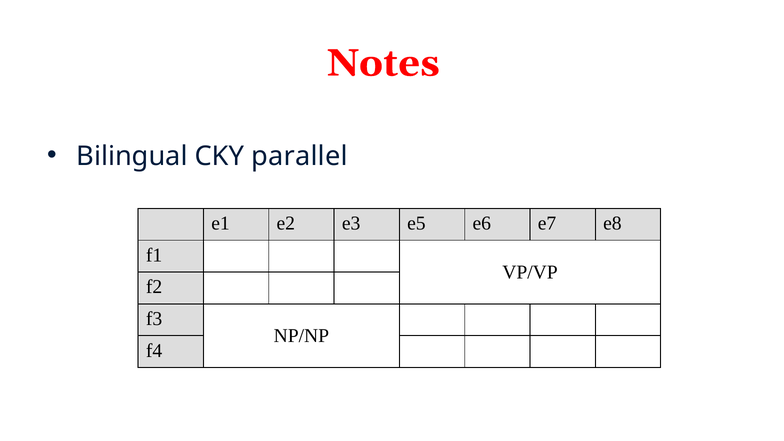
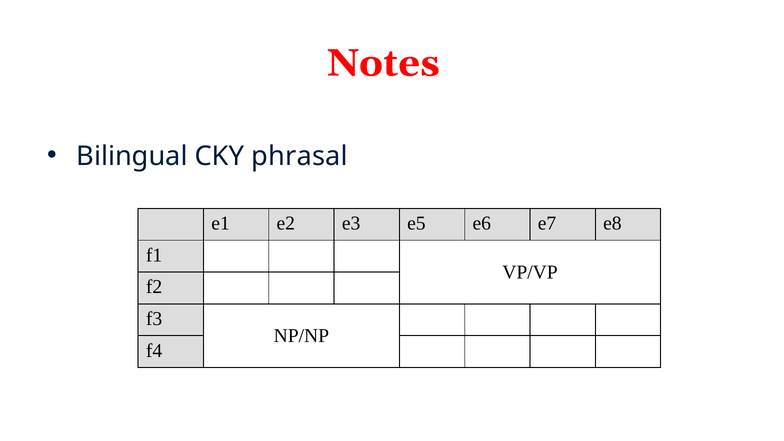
parallel: parallel -> phrasal
